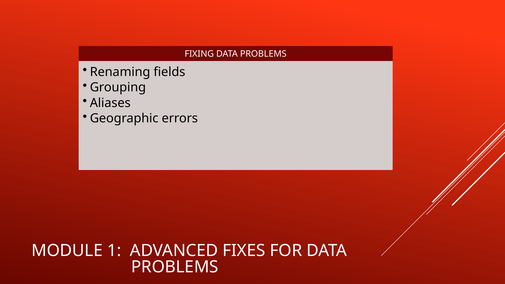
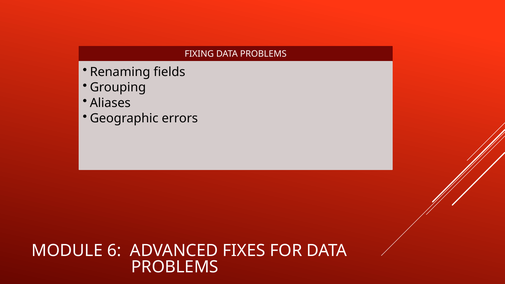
1: 1 -> 6
